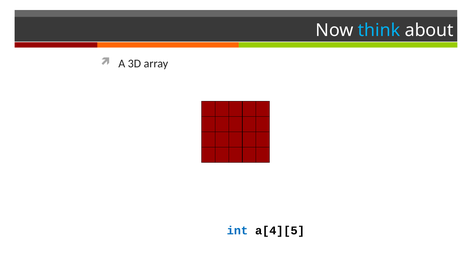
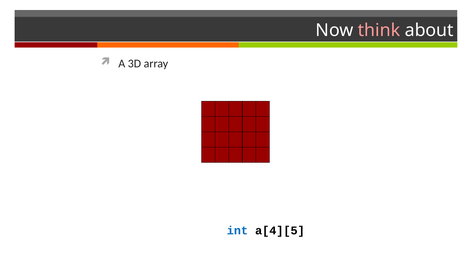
think colour: light blue -> pink
